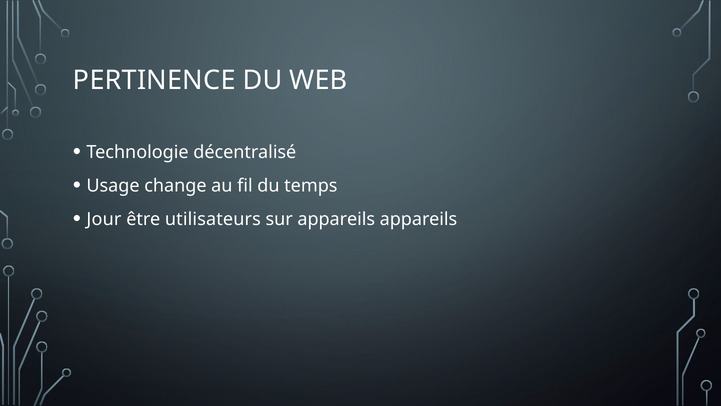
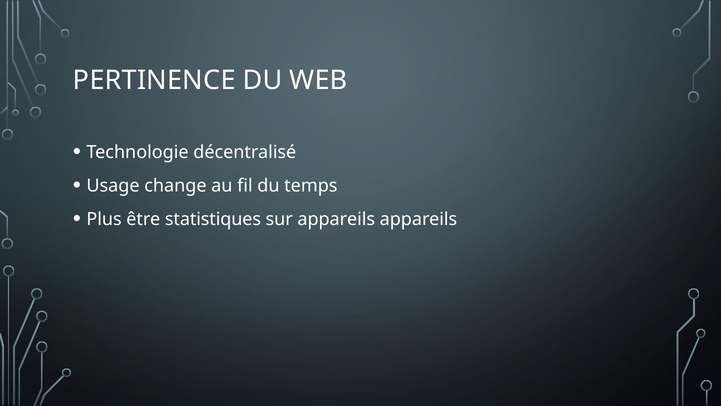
Jour: Jour -> Plus
utilisateurs: utilisateurs -> statistiques
